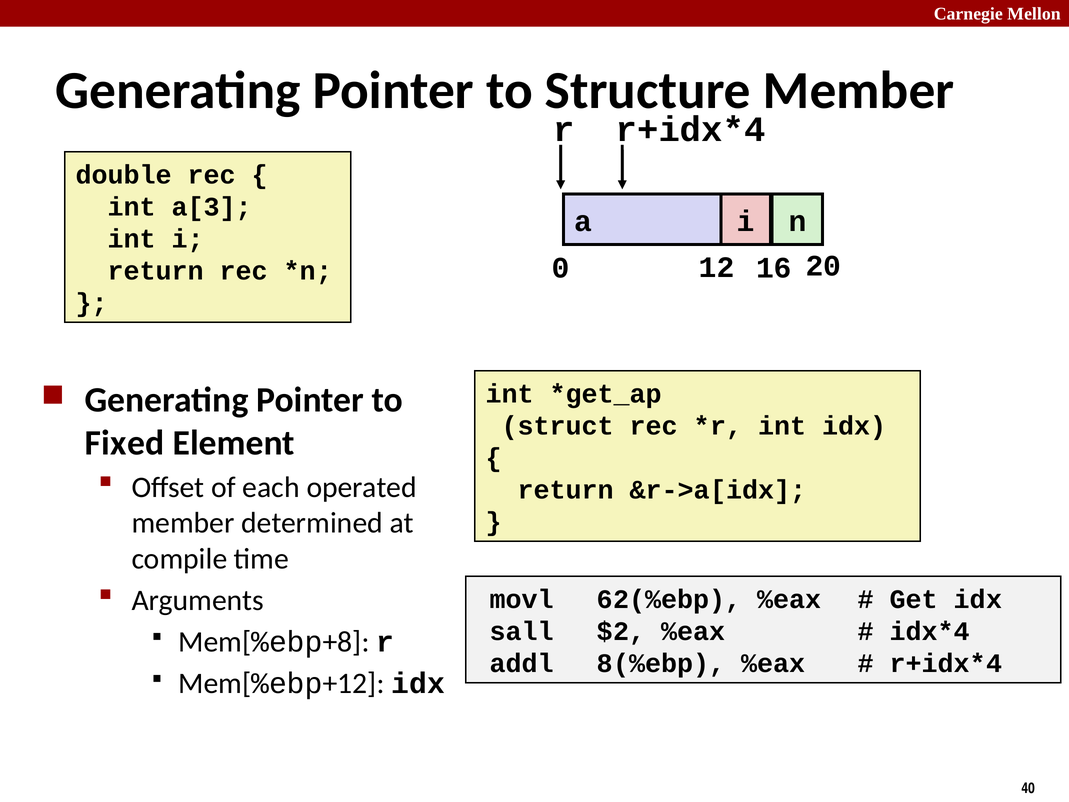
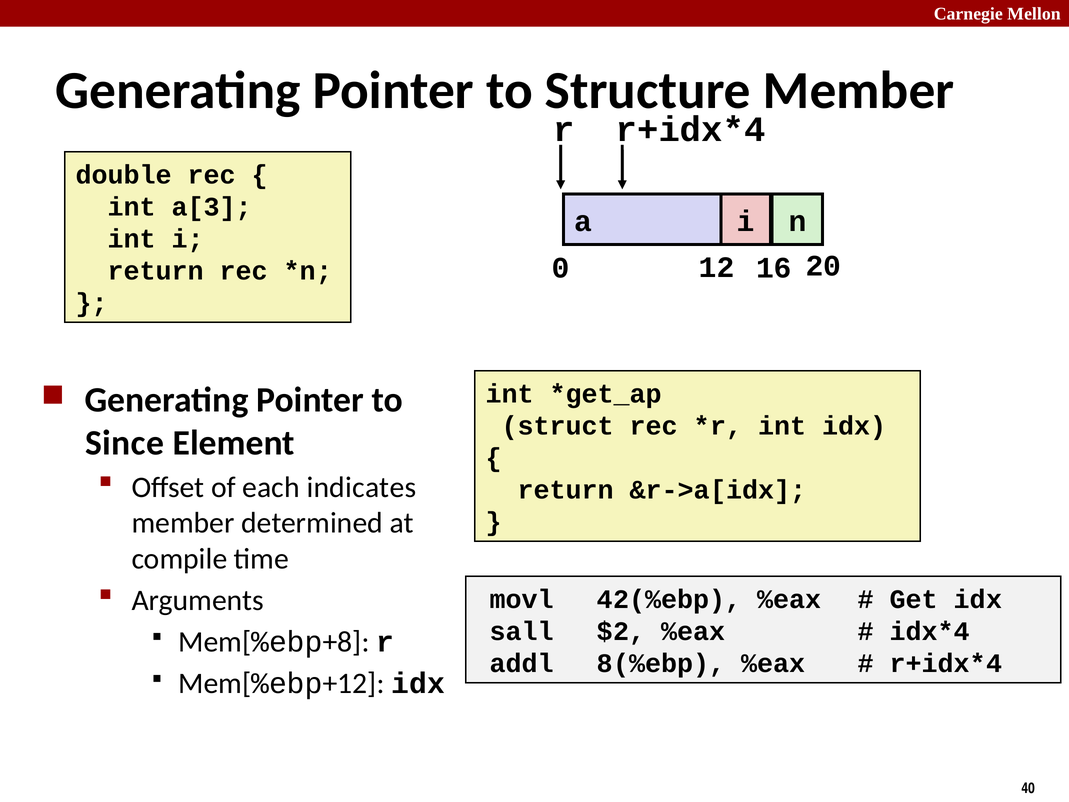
Fixed: Fixed -> Since
operated: operated -> indicates
62(%ebp: 62(%ebp -> 42(%ebp
